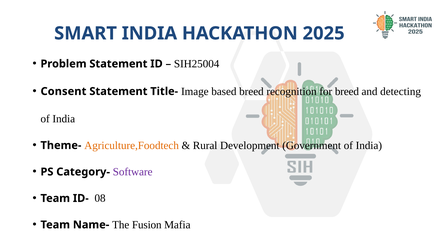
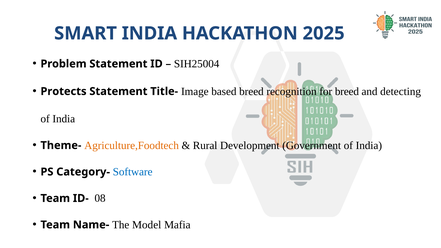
Consent: Consent -> Protects
Software colour: purple -> blue
Fusion: Fusion -> Model
